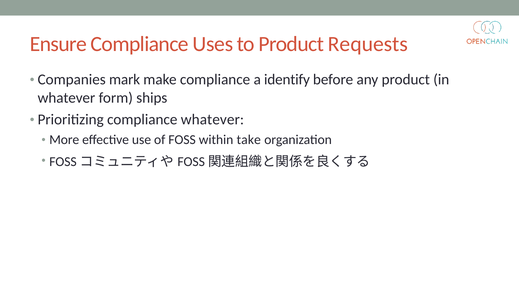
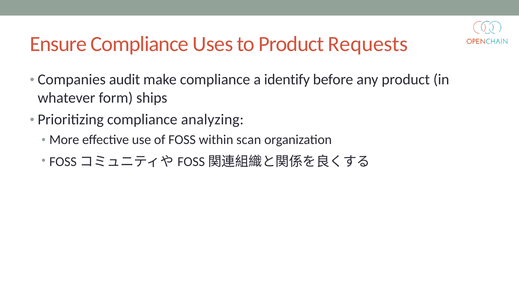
mark: mark -> audit
compliance whatever: whatever -> analyzing
take: take -> scan
